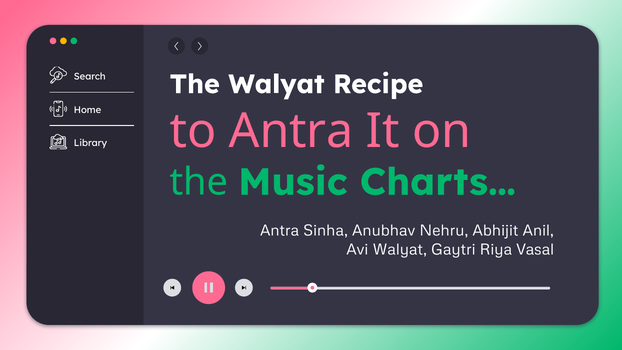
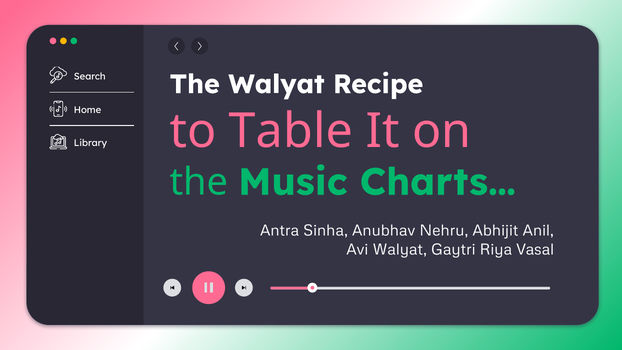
to Antra: Antra -> Table
